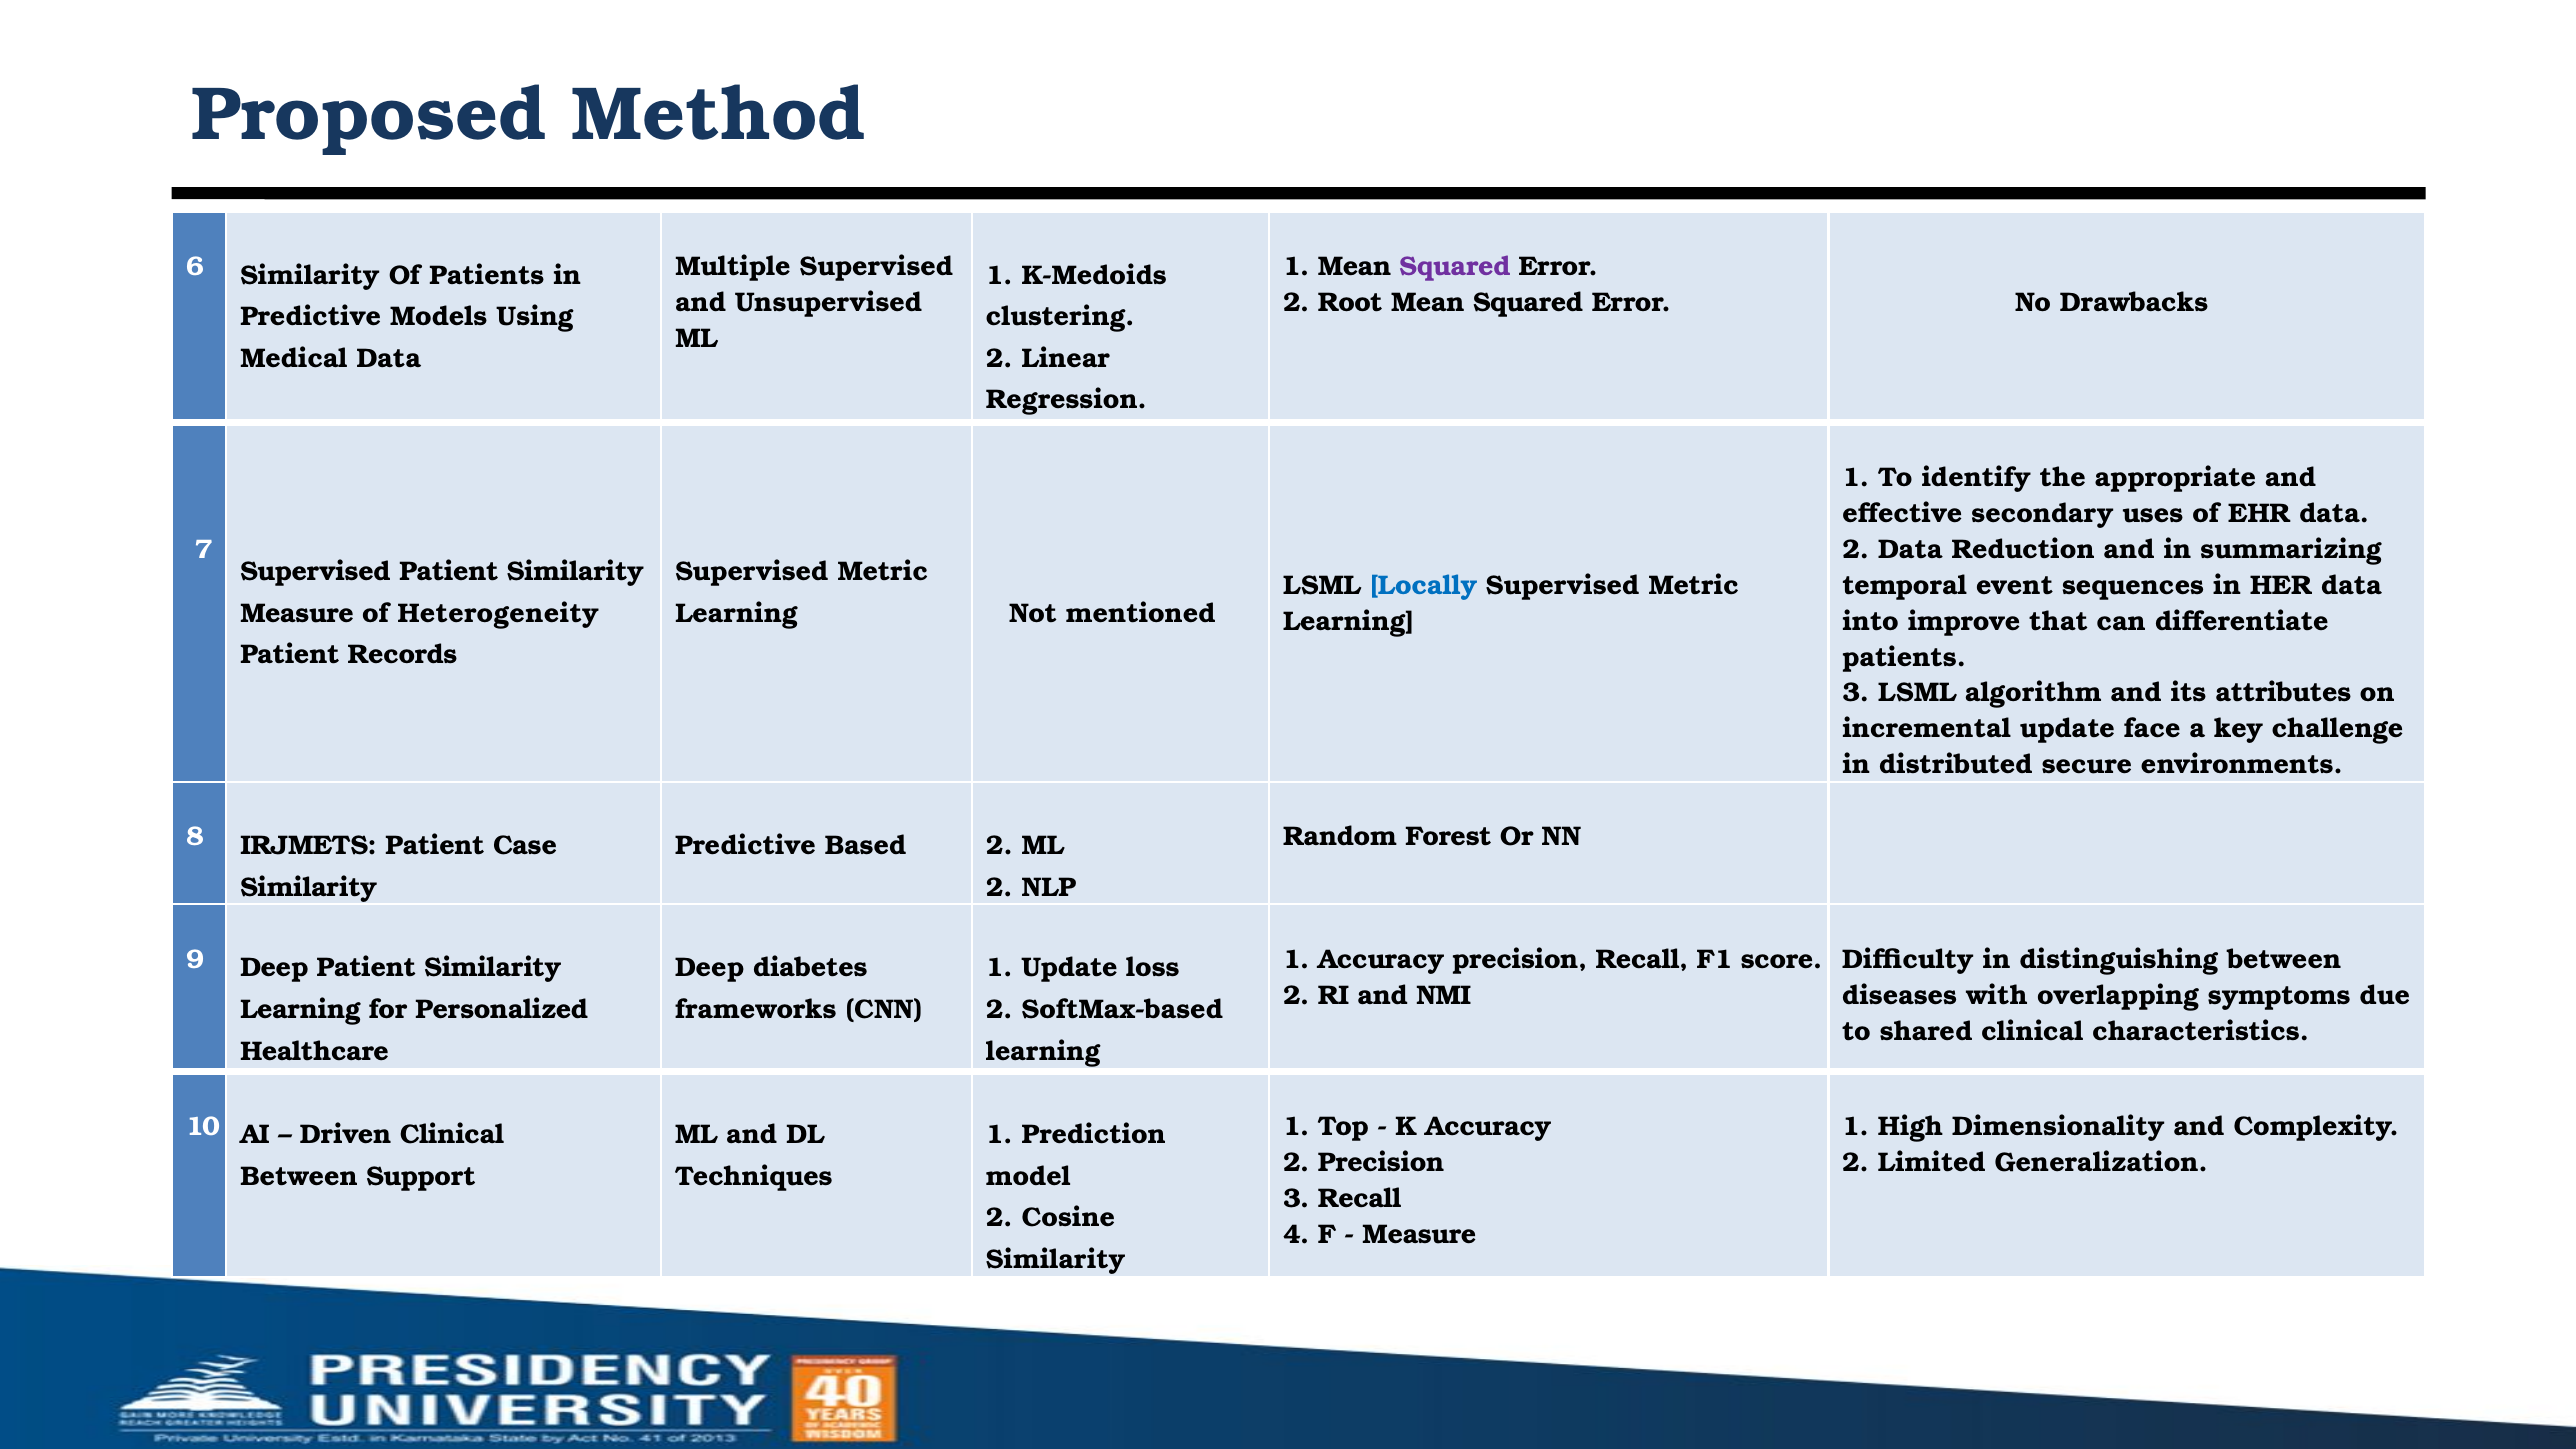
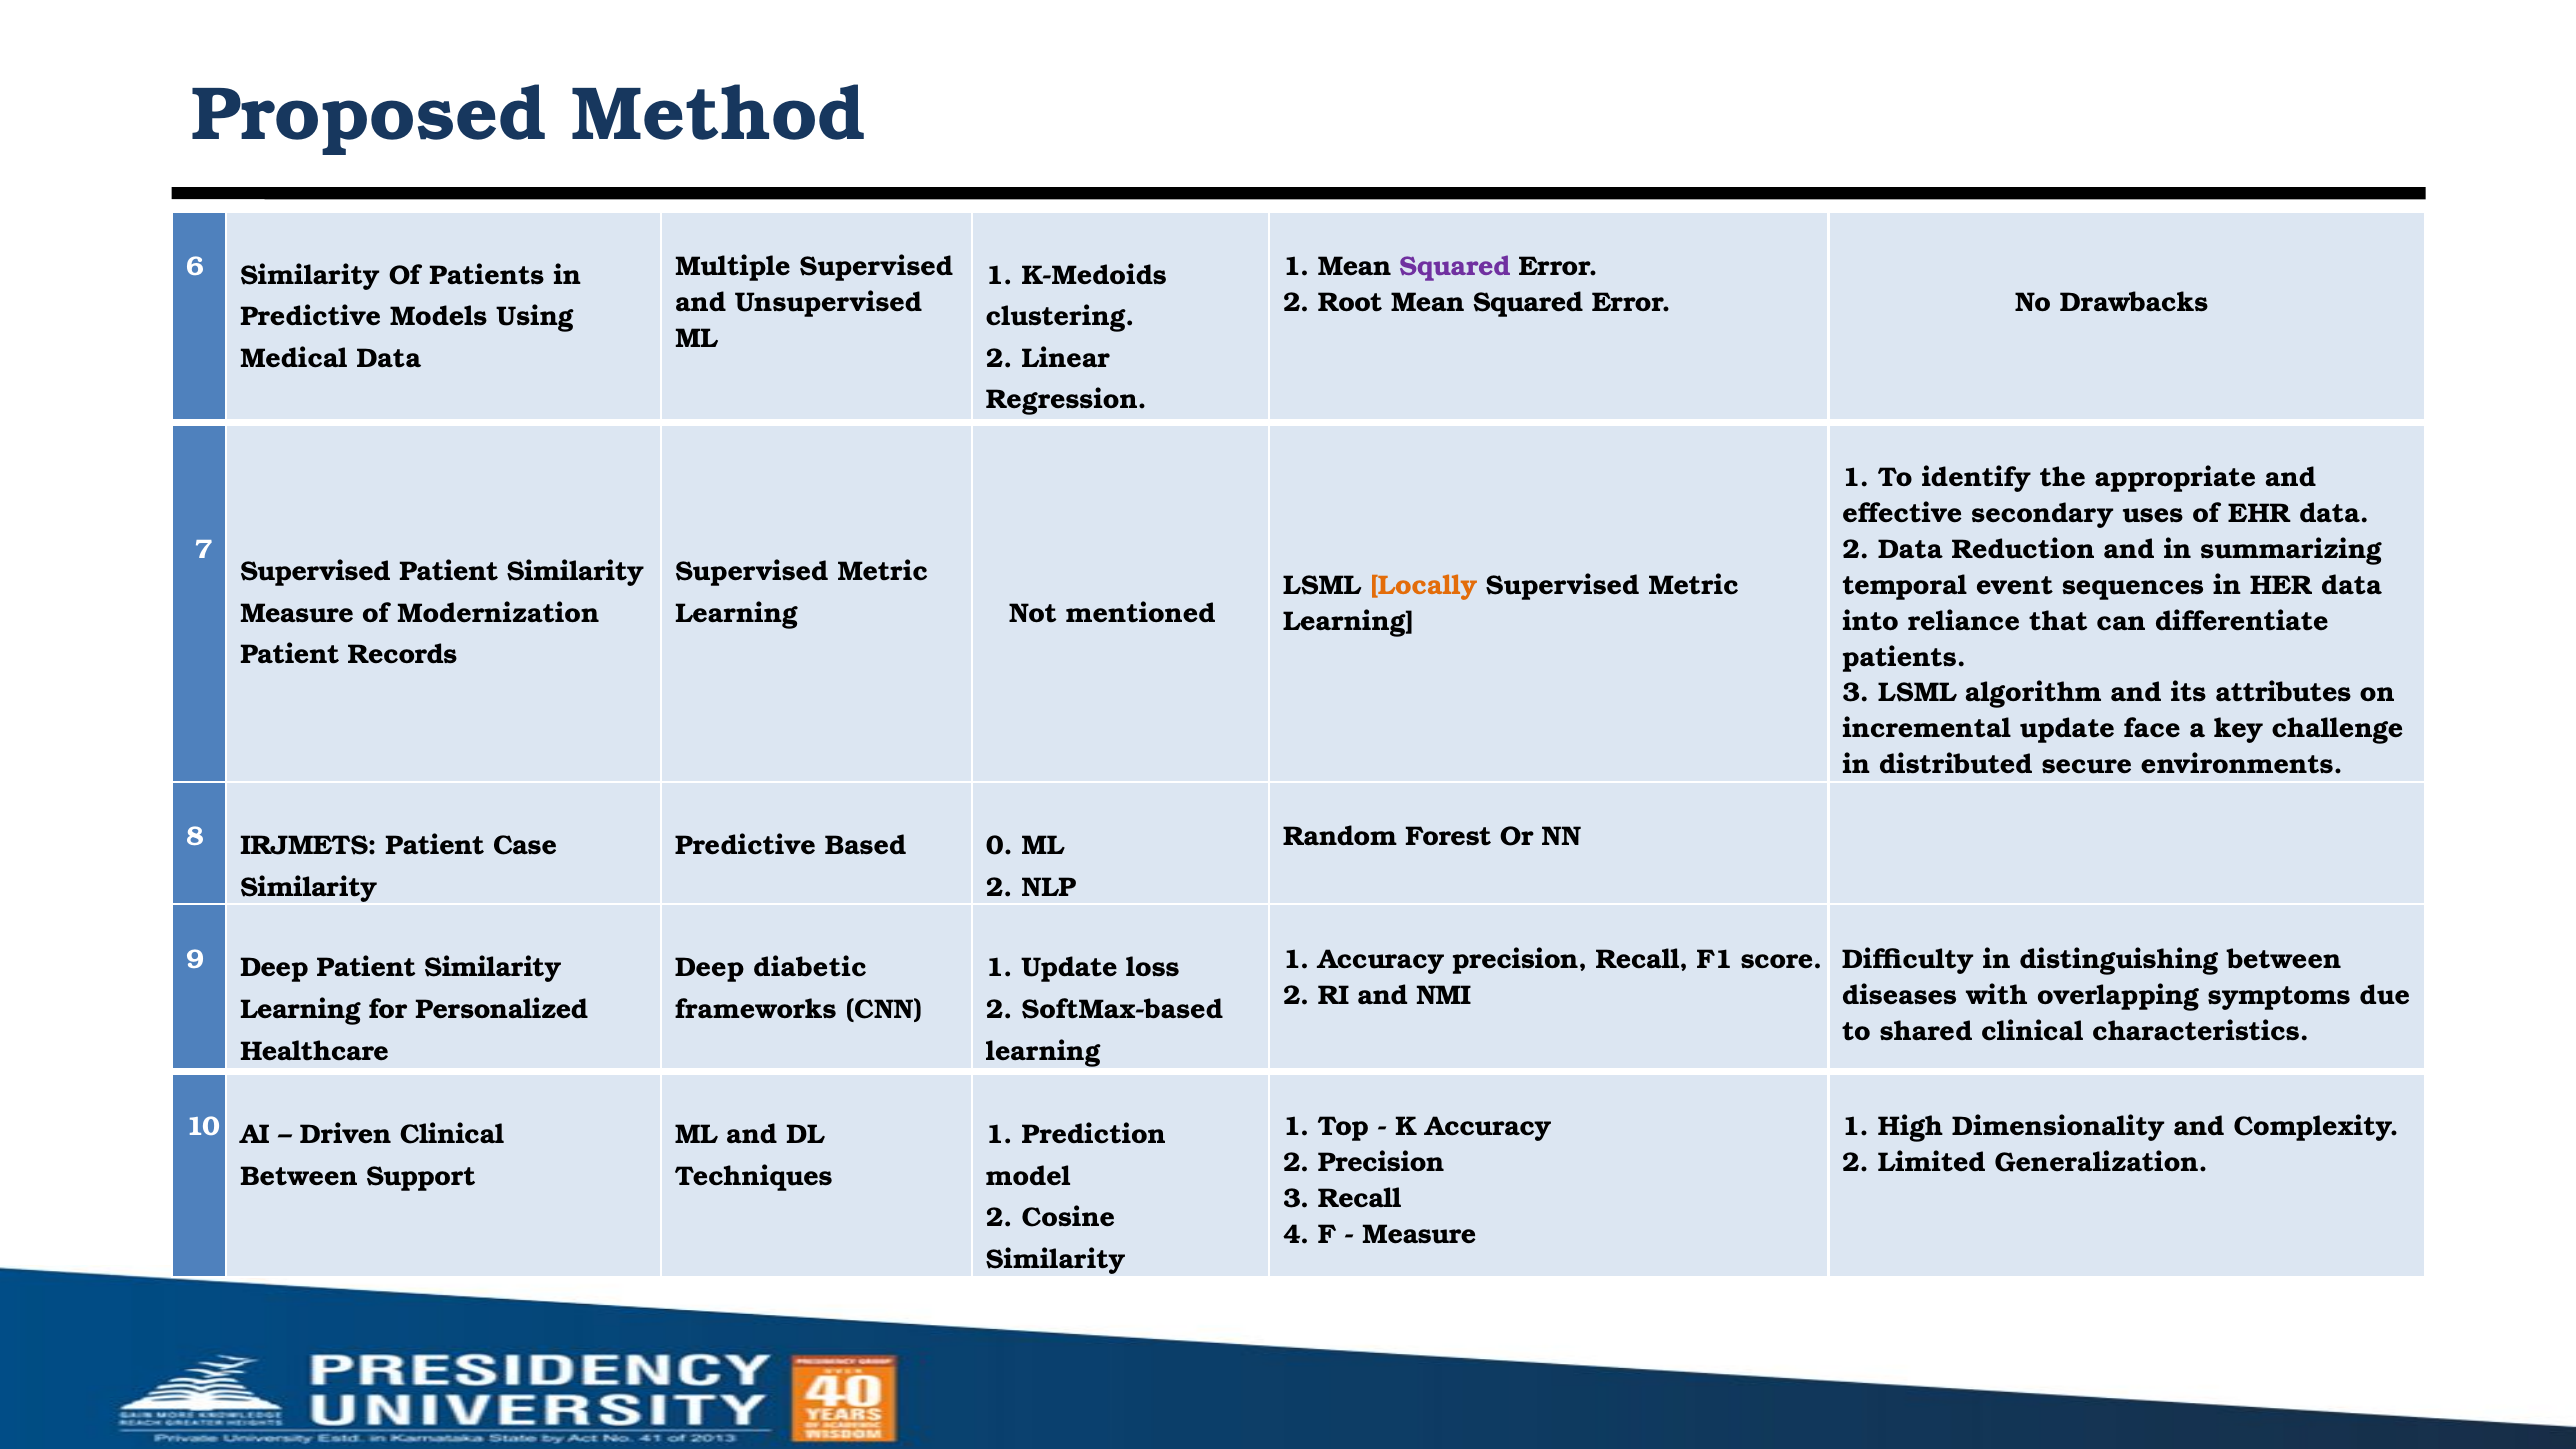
Locally colour: blue -> orange
Heterogeneity: Heterogeneity -> Modernization
improve: improve -> reliance
Based 2: 2 -> 0
diabetes: diabetes -> diabetic
